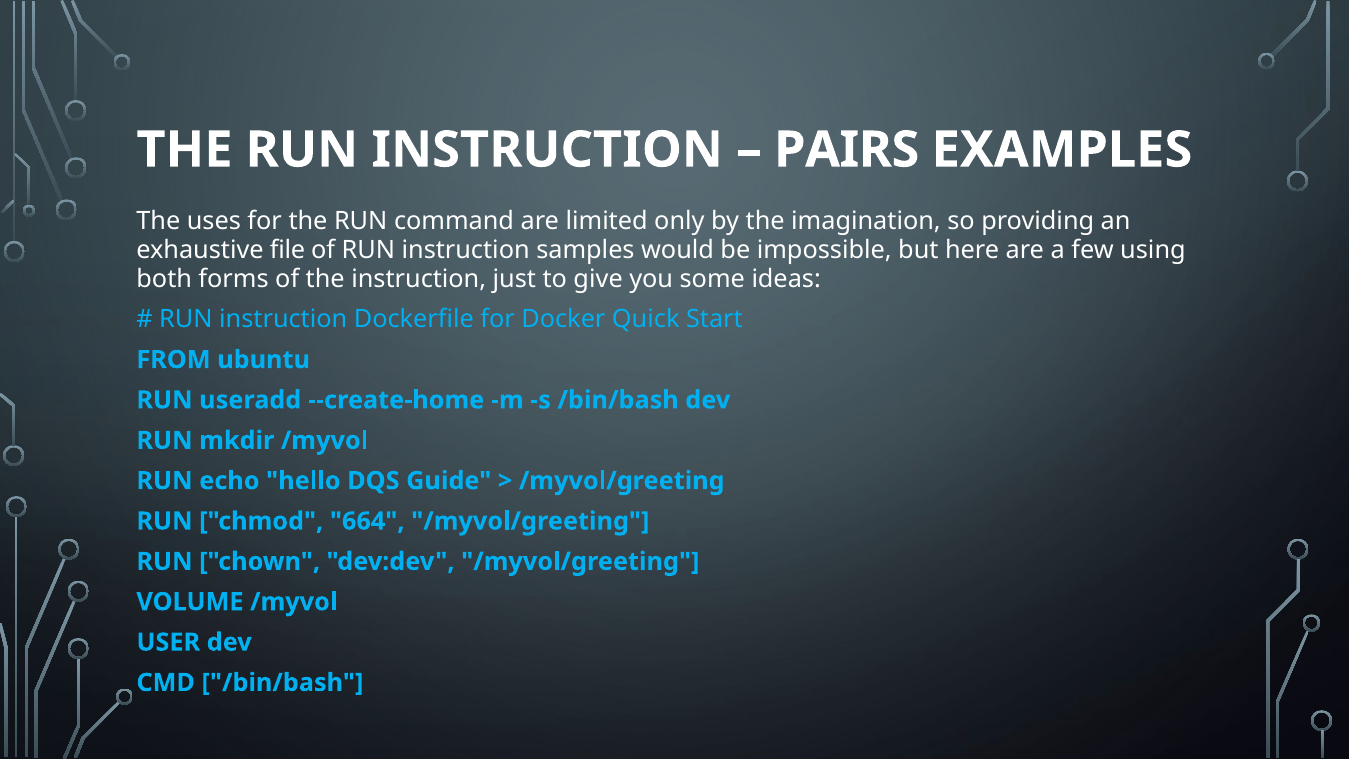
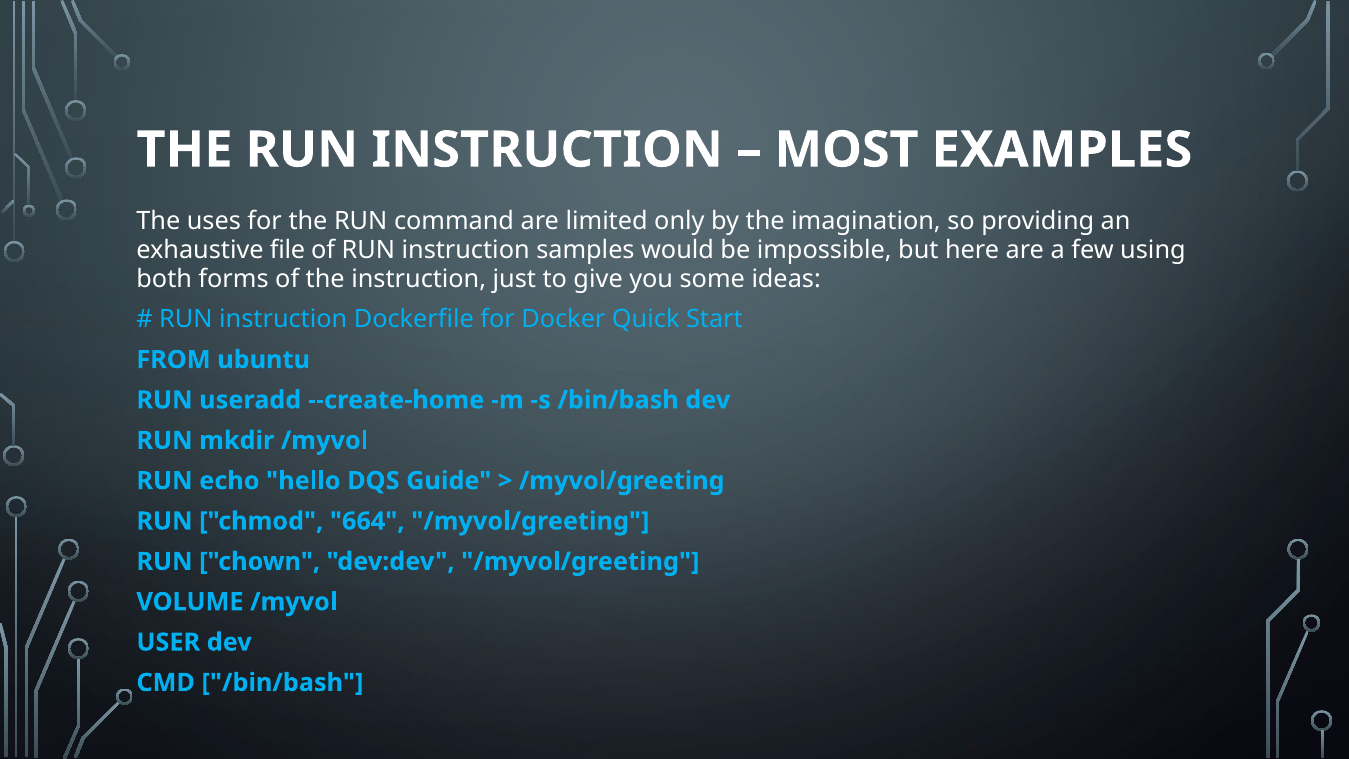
PAIRS: PAIRS -> MOST
